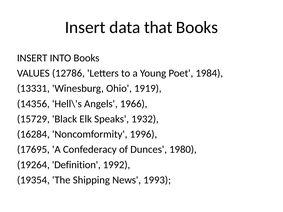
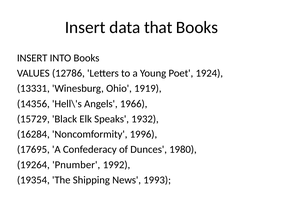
1984: 1984 -> 1924
Definition: Definition -> Pnumber
